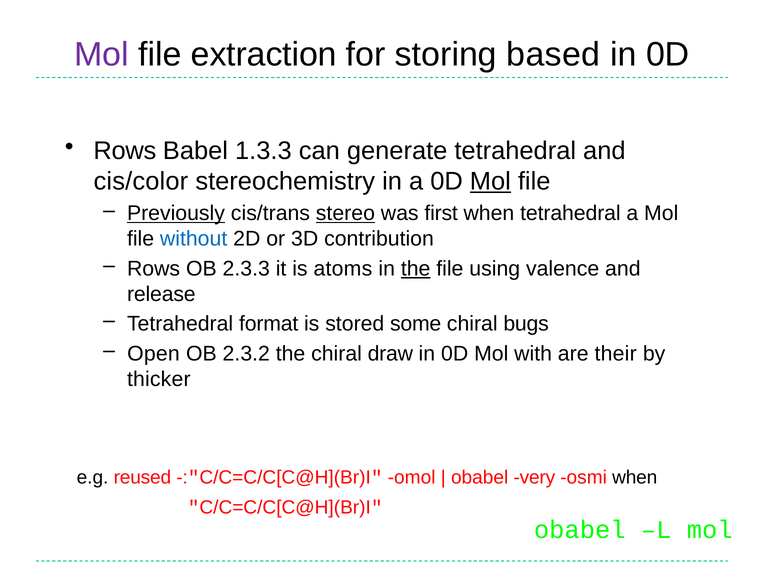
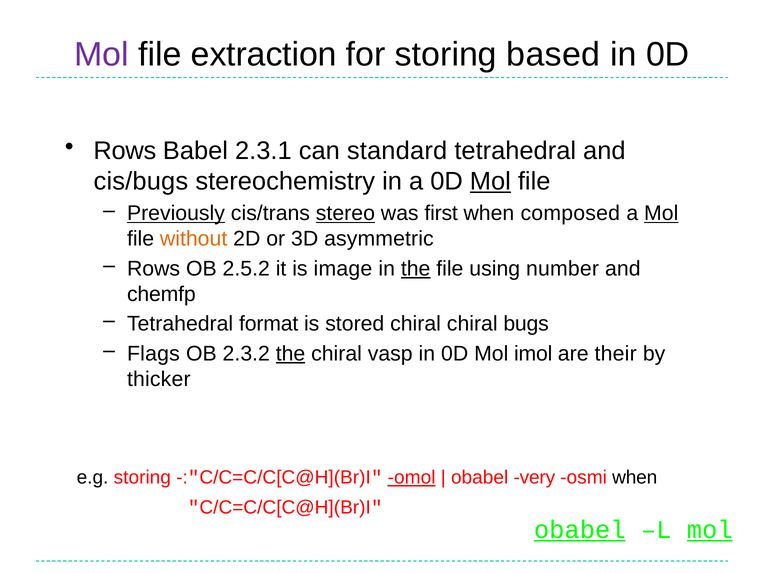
1.3.3: 1.3.3 -> 2.3.1
generate: generate -> standard
cis/color: cis/color -> cis/bugs
when tetrahedral: tetrahedral -> composed
Mol at (661, 213) underline: none -> present
without colour: blue -> orange
contribution: contribution -> asymmetric
2.3.3: 2.3.3 -> 2.5.2
atoms: atoms -> image
valence: valence -> number
release: release -> chemfp
stored some: some -> chiral
Open: Open -> Flags
the at (291, 354) underline: none -> present
draw: draw -> vasp
with: with -> imol
e.g reused: reused -> storing
omol underline: none -> present
obabel at (580, 530) underline: none -> present
mol at (710, 530) underline: none -> present
